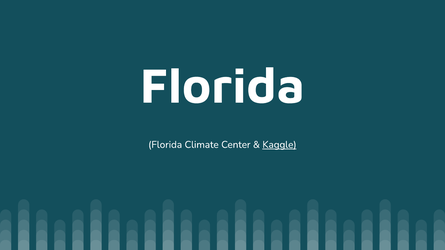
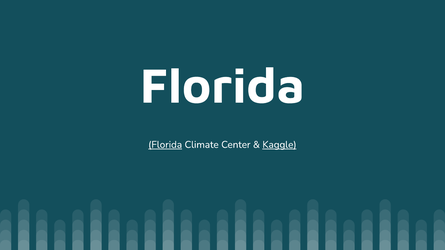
Florida at (165, 145) underline: none -> present
